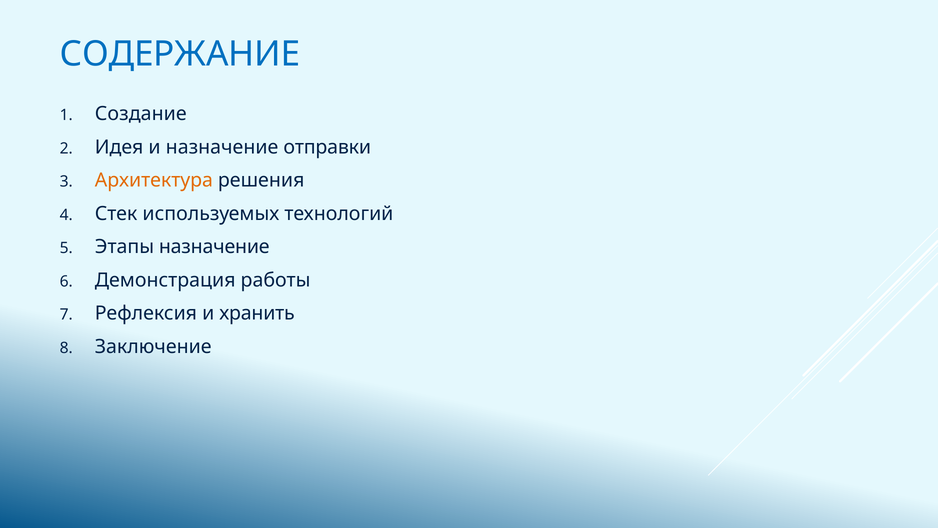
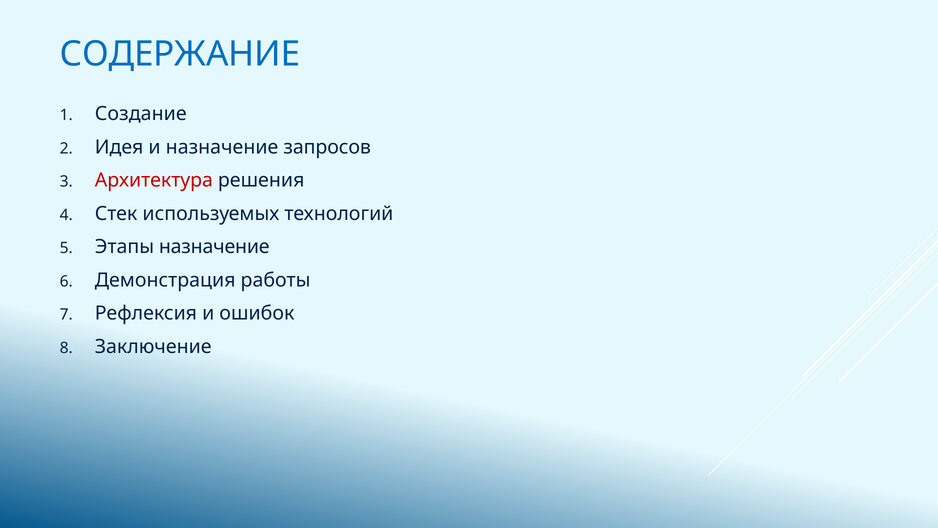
отправки: отправки -> запросов
Архитектура colour: orange -> red
хранить: хранить -> ошибок
